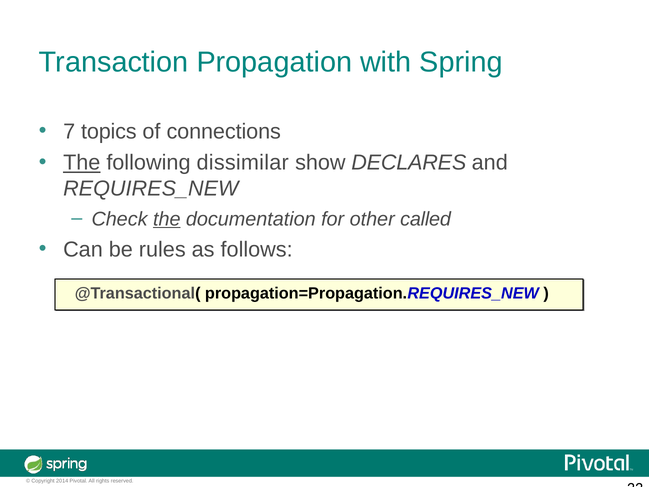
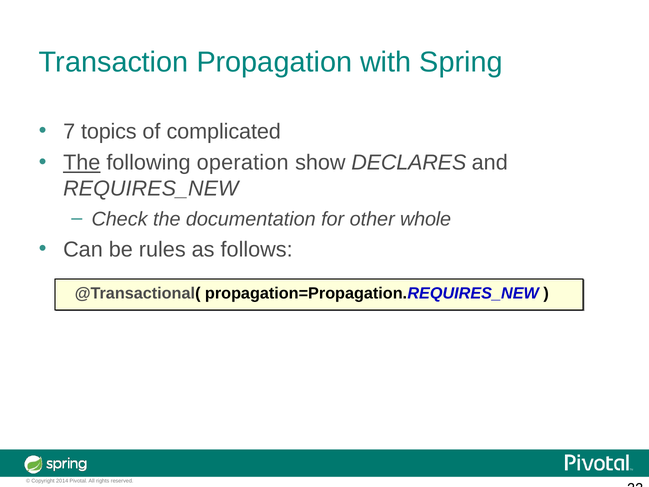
connections: connections -> complicated
dissimilar: dissimilar -> operation
the at (167, 219) underline: present -> none
called: called -> whole
